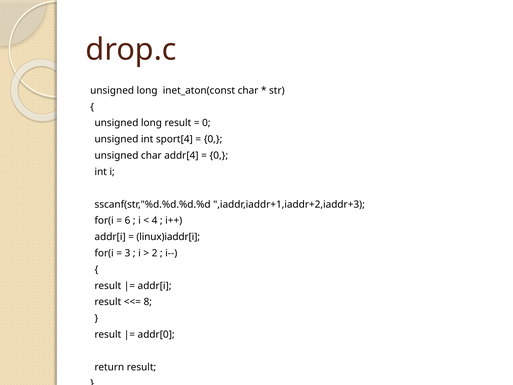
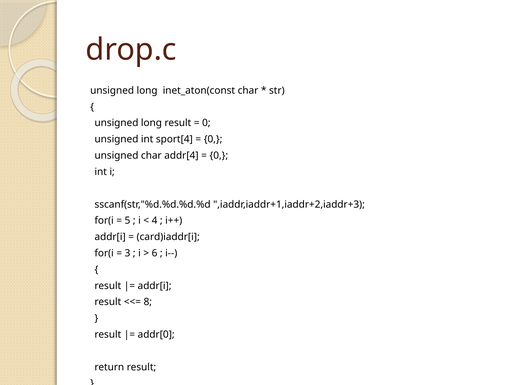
6: 6 -> 5
linux)iaddr[i: linux)iaddr[i -> card)iaddr[i
2: 2 -> 6
